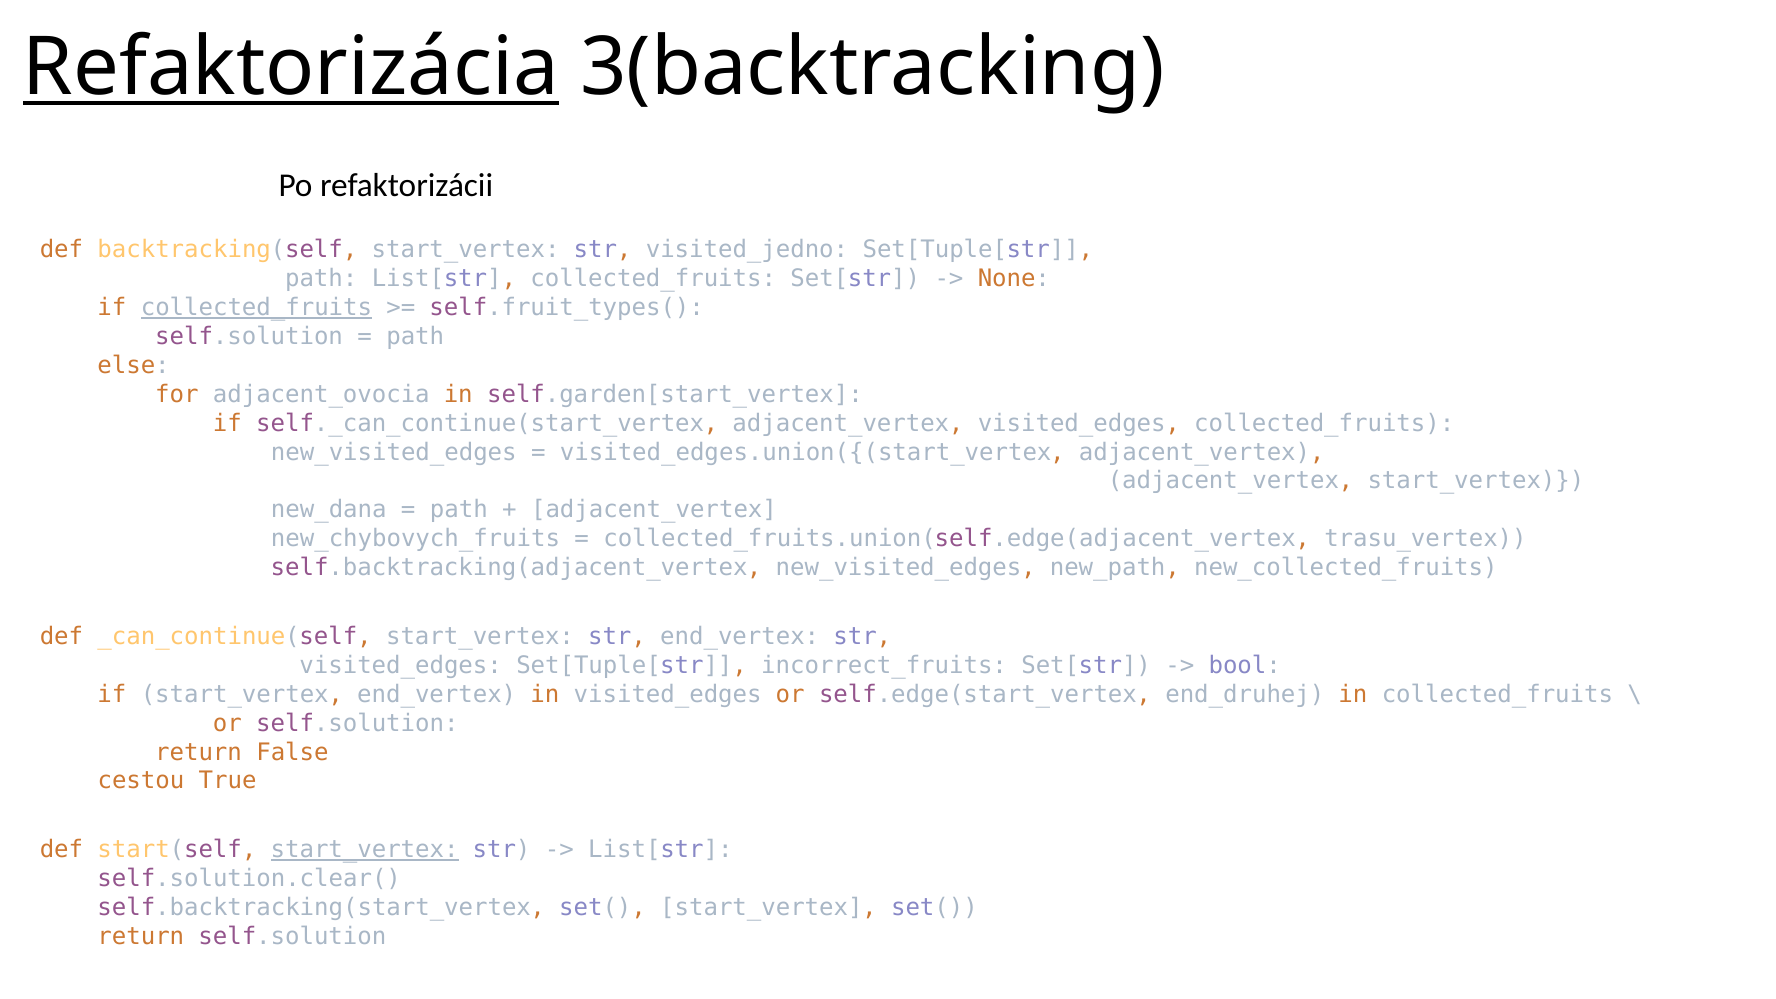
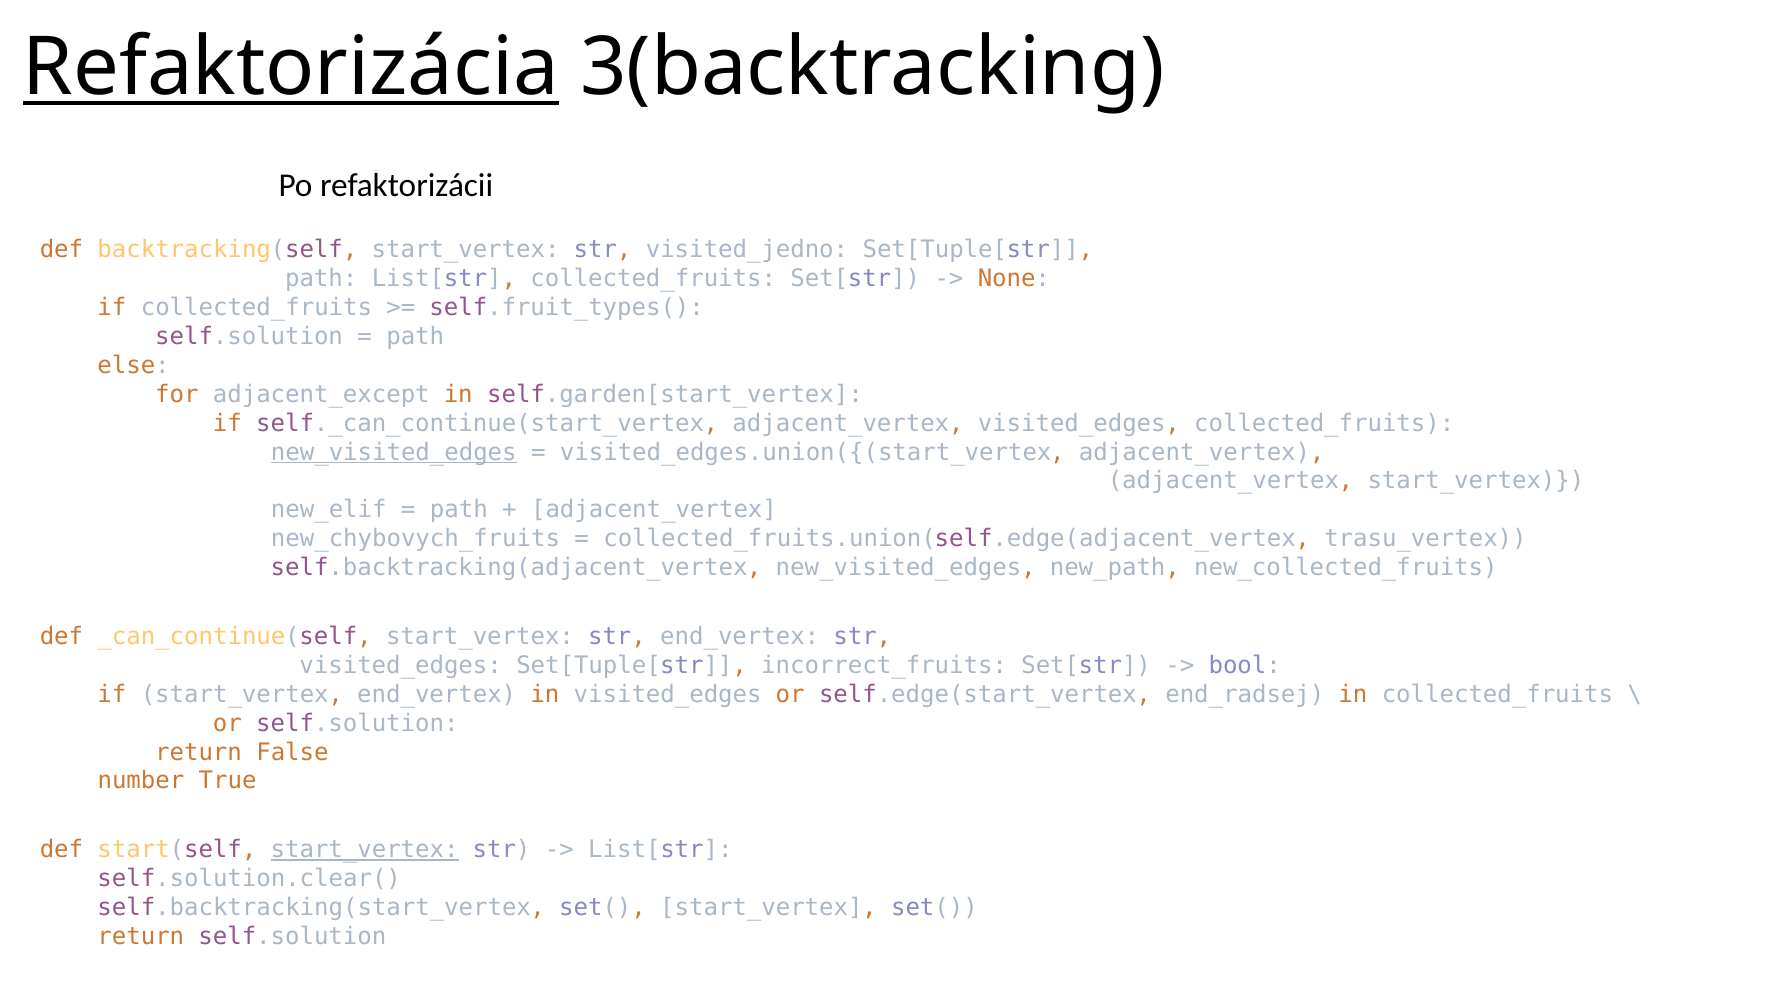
collected_fruits at (256, 308) underline: present -> none
adjacent_ovocia: adjacent_ovocia -> adjacent_except
new_visited_edges at (394, 452) underline: none -> present
new_dana: new_dana -> new_elif
end_druhej: end_druhej -> end_radsej
cestou: cestou -> number
